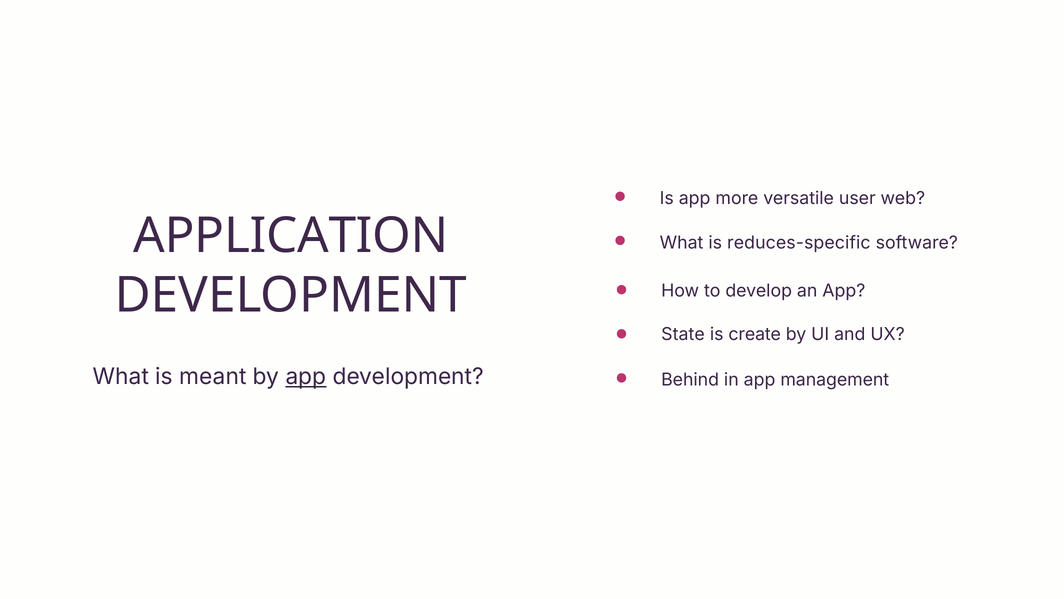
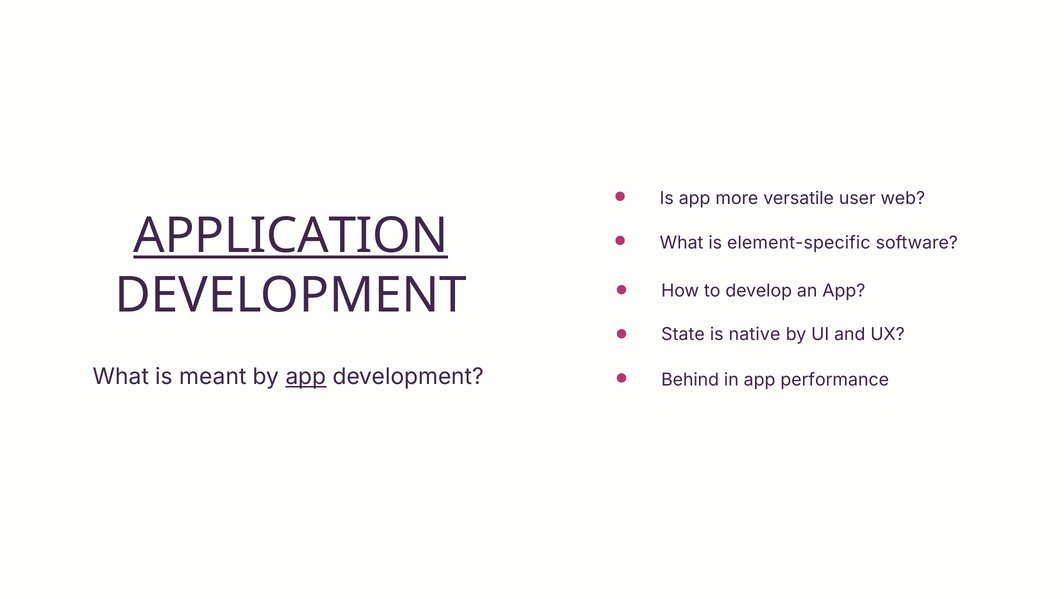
APPLICATION underline: none -> present
reduces-specific: reduces-specific -> element-specific
create: create -> native
management: management -> performance
